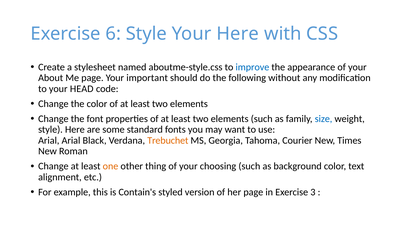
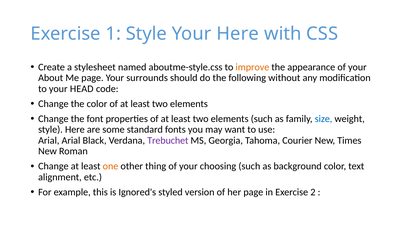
6: 6 -> 1
improve colour: blue -> orange
important: important -> surrounds
Trebuchet colour: orange -> purple
Contain's: Contain's -> Ignored's
3: 3 -> 2
